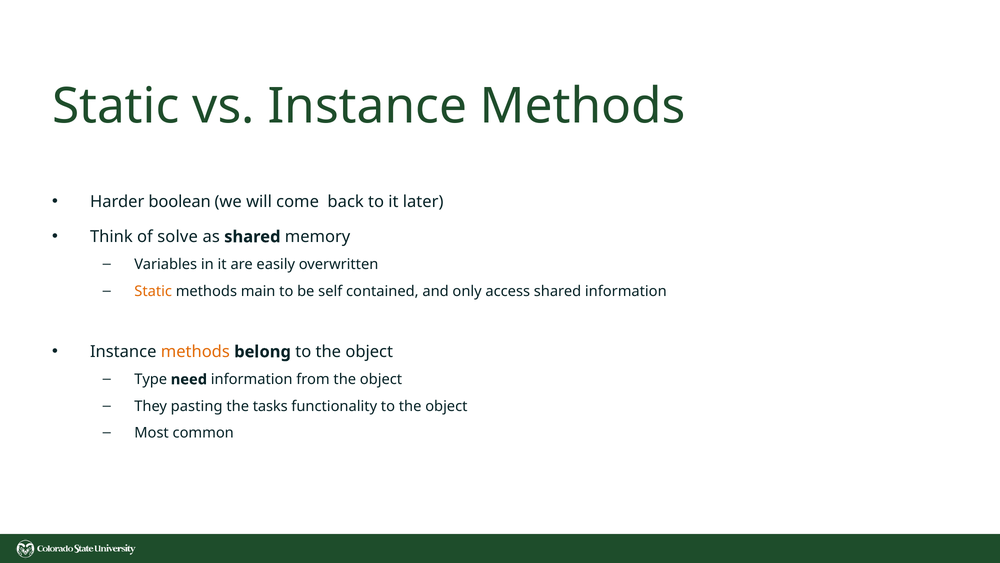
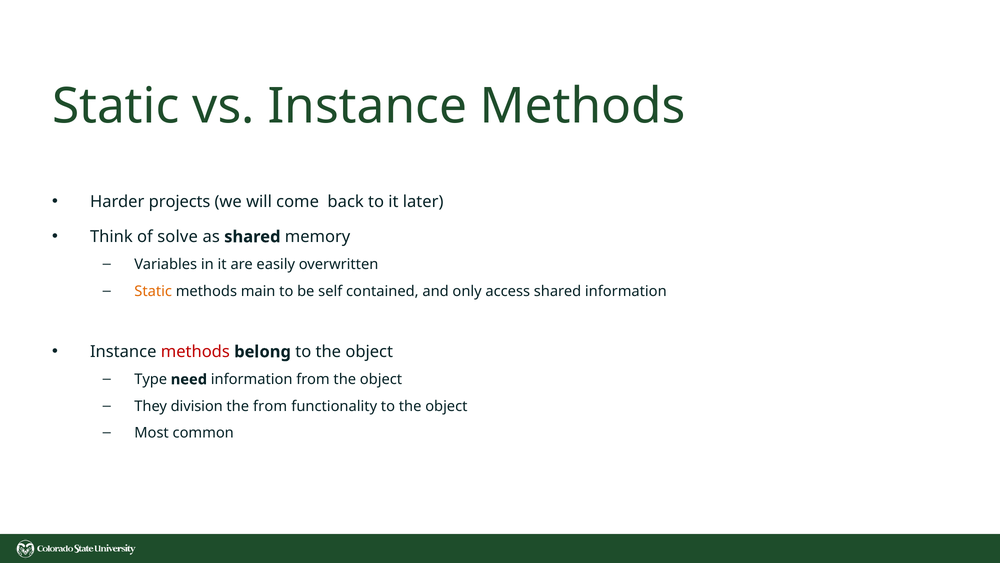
boolean: boolean -> projects
methods at (195, 351) colour: orange -> red
pasting: pasting -> division
the tasks: tasks -> from
